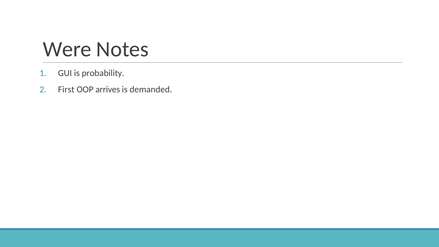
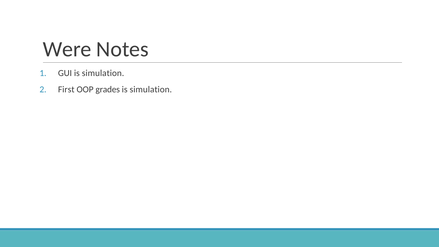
GUI is probability: probability -> simulation
arrives: arrives -> grades
demanded at (151, 89): demanded -> simulation
